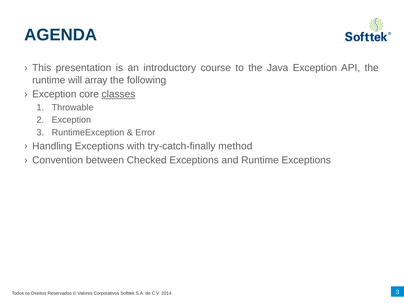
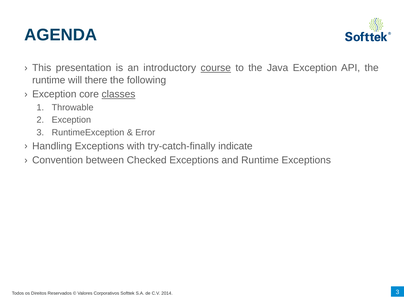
course underline: none -> present
array: array -> there
method: method -> indicate
